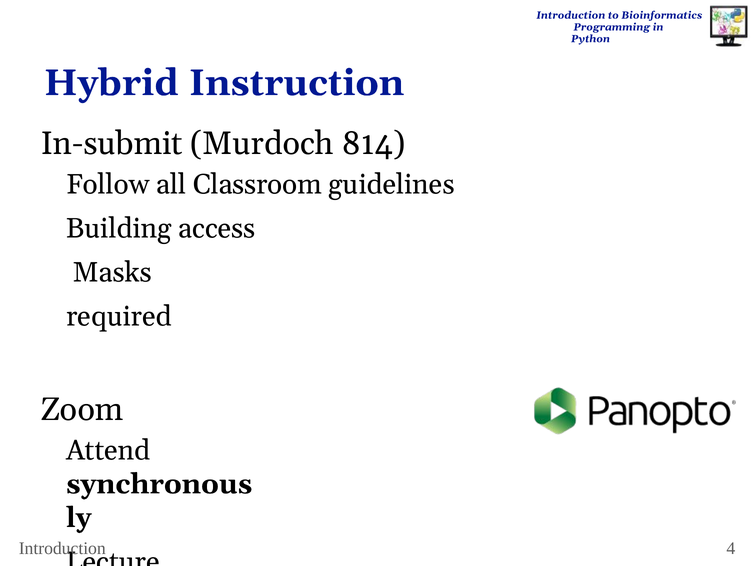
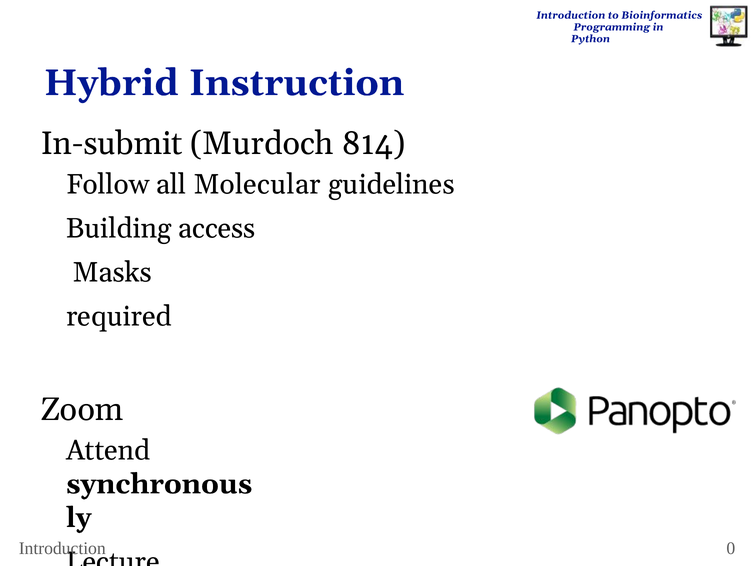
Classroom: Classroom -> Molecular
4: 4 -> 0
